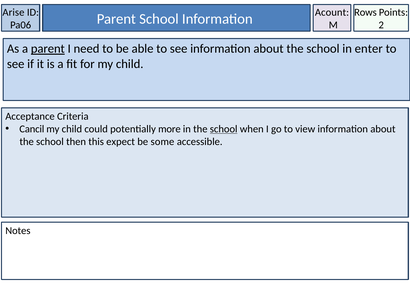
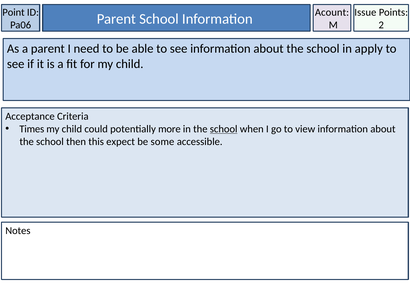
Arise: Arise -> Point
Rows: Rows -> Issue
parent at (48, 49) underline: present -> none
enter: enter -> apply
Cancil: Cancil -> Times
